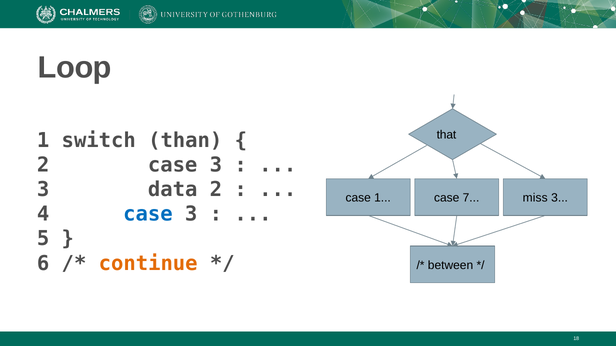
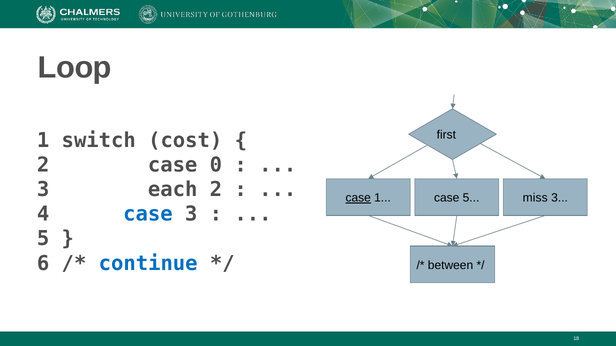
that: that -> first
than: than -> cost
2 case 3: 3 -> 0
data: data -> each
case at (358, 198) underline: none -> present
case 7: 7 -> 5
continue colour: orange -> blue
